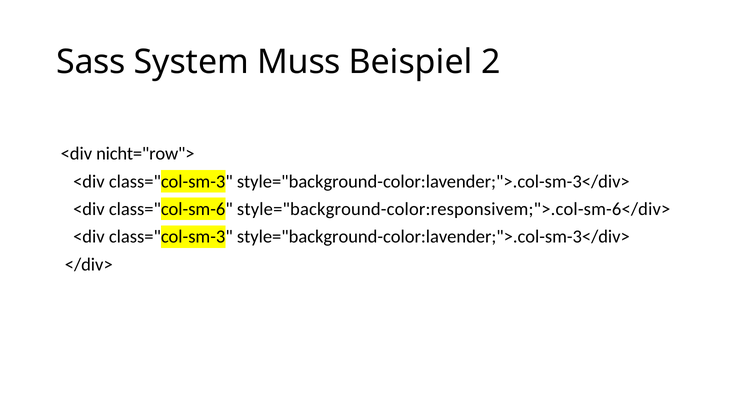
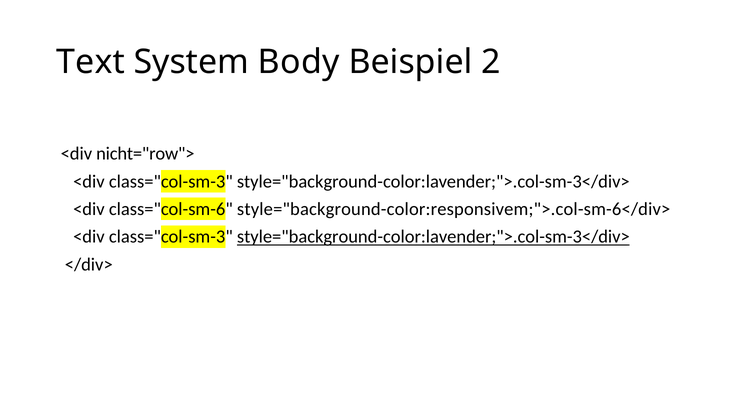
Sass: Sass -> Text
Muss: Muss -> Body
style="background-color:lavender;">.col-sm-3</div> at (433, 237) underline: none -> present
